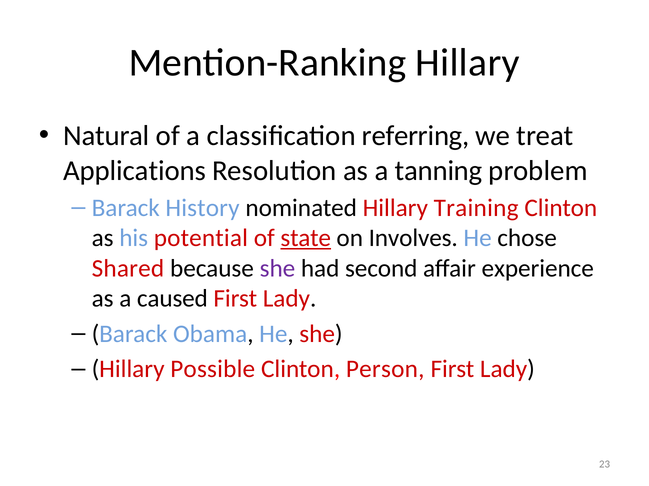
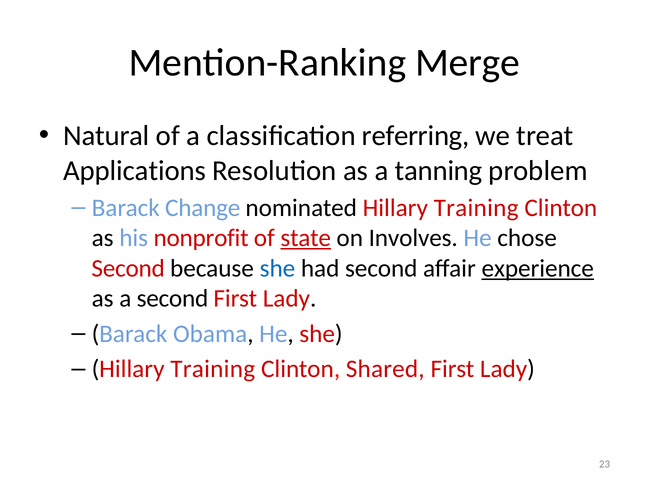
Mention-Ranking Hillary: Hillary -> Merge
History: History -> Change
potential: potential -> nonprofit
Shared at (128, 269): Shared -> Second
she at (277, 269) colour: purple -> blue
experience underline: none -> present
a caused: caused -> second
Possible at (213, 370): Possible -> Training
Person: Person -> Shared
